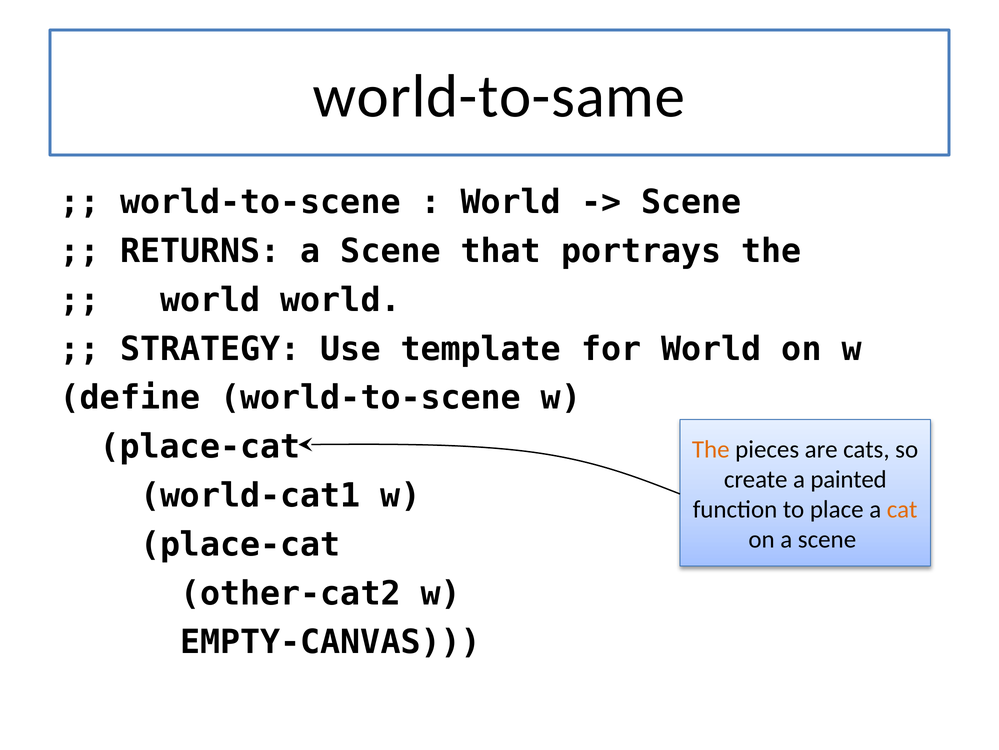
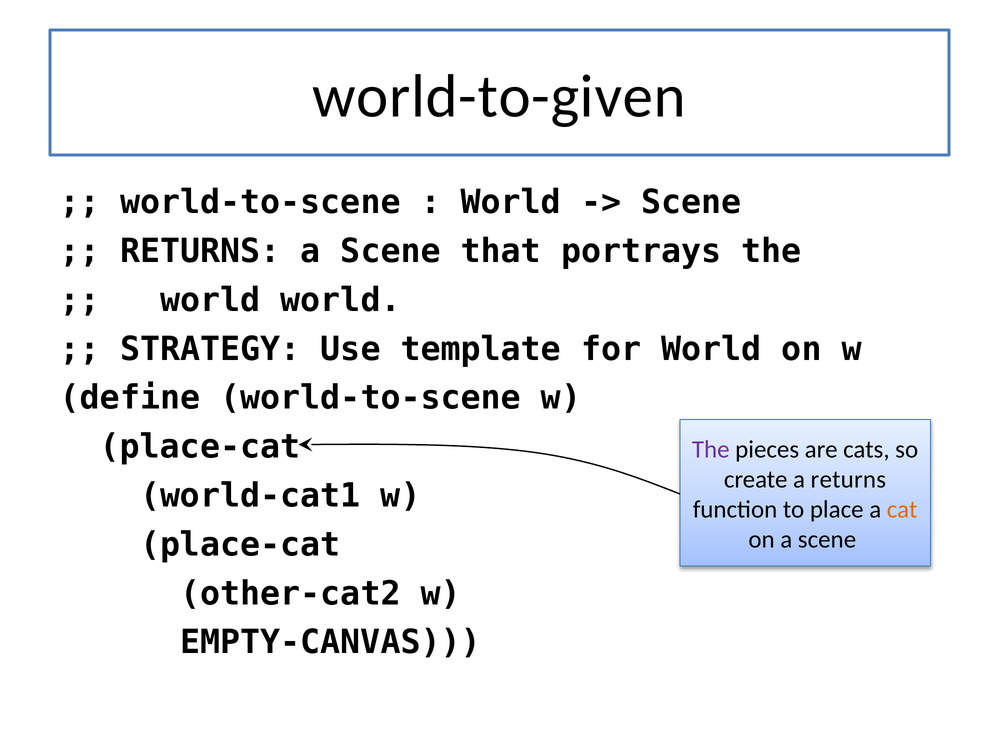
world-to-same: world-to-same -> world-to-given
The at (711, 449) colour: orange -> purple
a painted: painted -> returns
